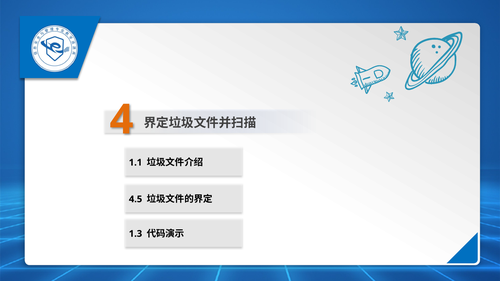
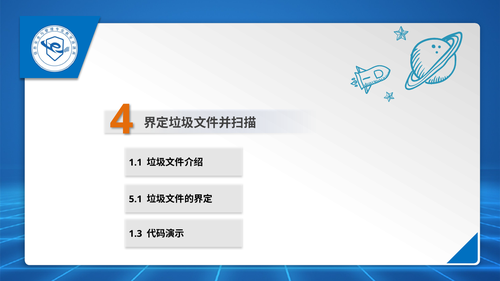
4.5: 4.5 -> 5.1
